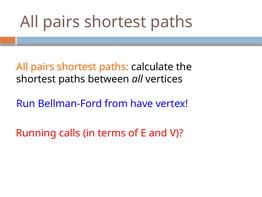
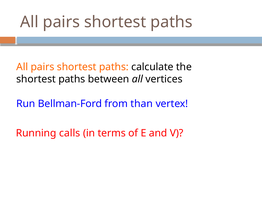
have: have -> than
